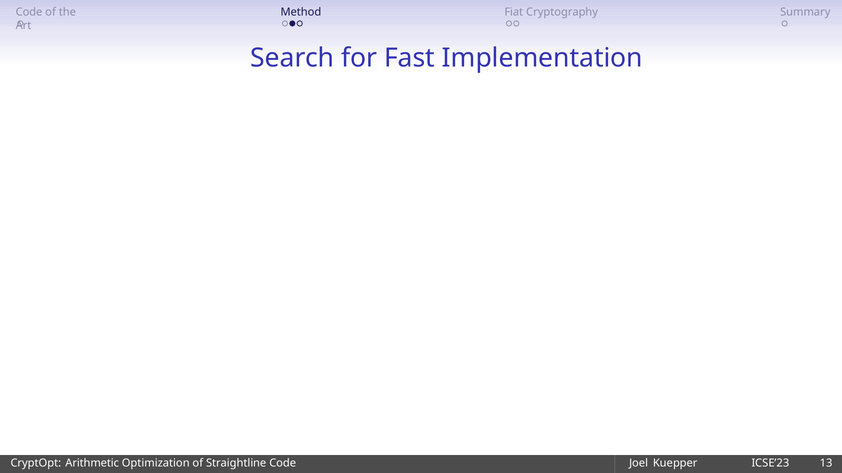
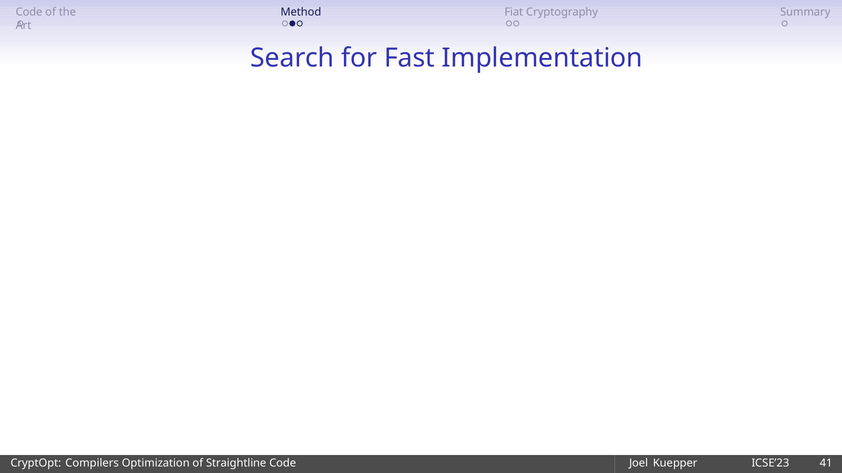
Arithmetic: Arithmetic -> Compilers
13: 13 -> 41
